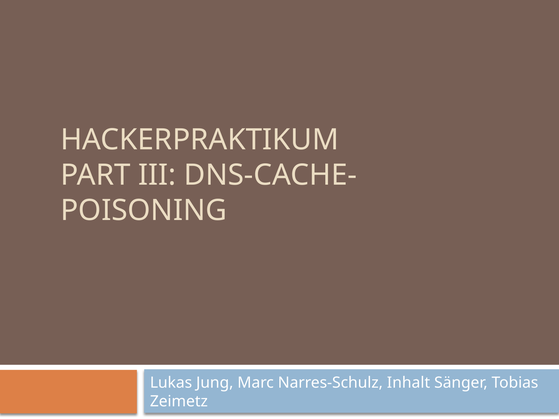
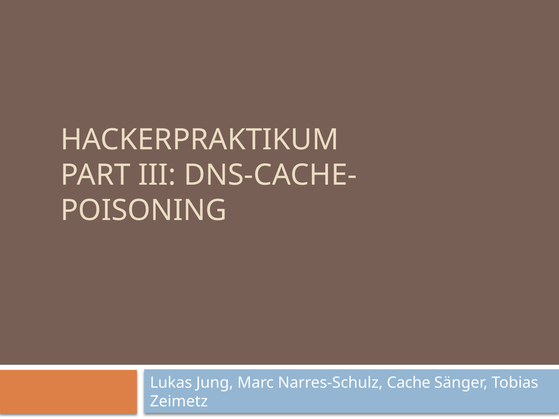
Inhalt: Inhalt -> Cache
